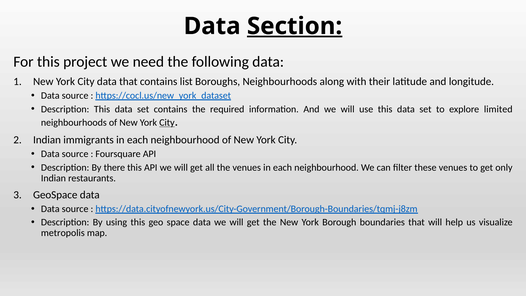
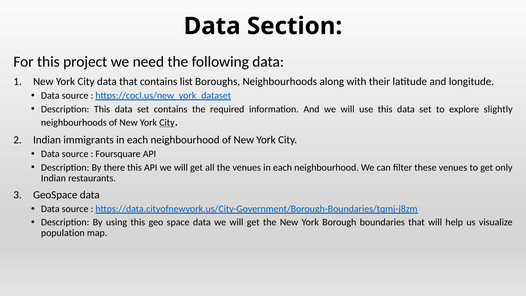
Section underline: present -> none
limited: limited -> slightly
metropolis: metropolis -> population
